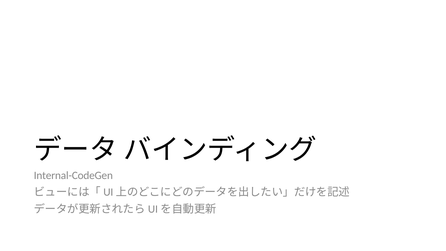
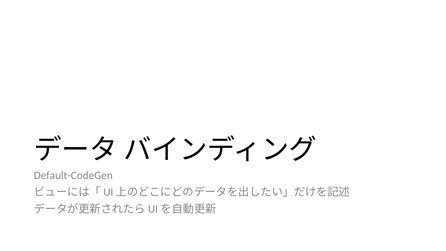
Internal-CodeGen: Internal-CodeGen -> Default-CodeGen
